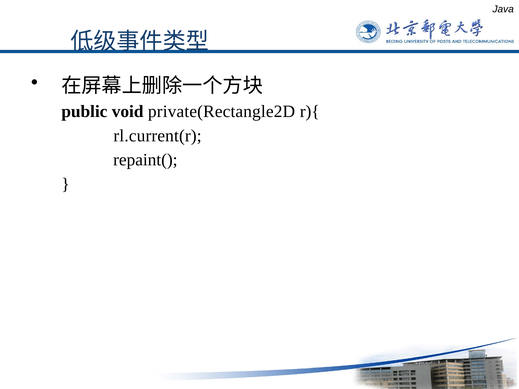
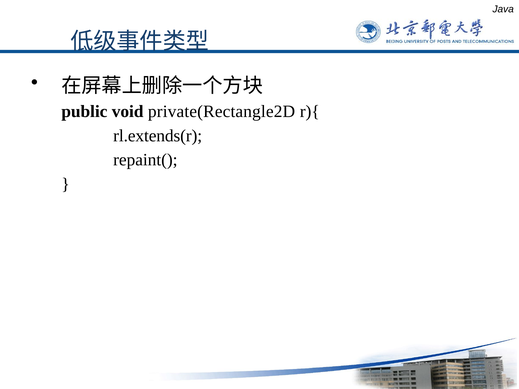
rl.current(r: rl.current(r -> rl.extends(r
